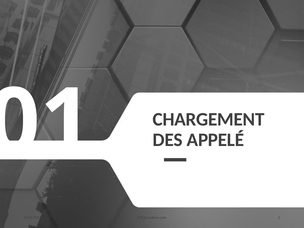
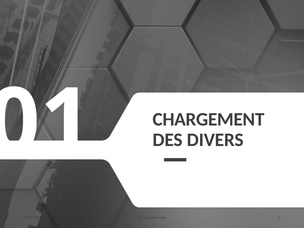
APPELÉ: APPELÉ -> DIVERS
